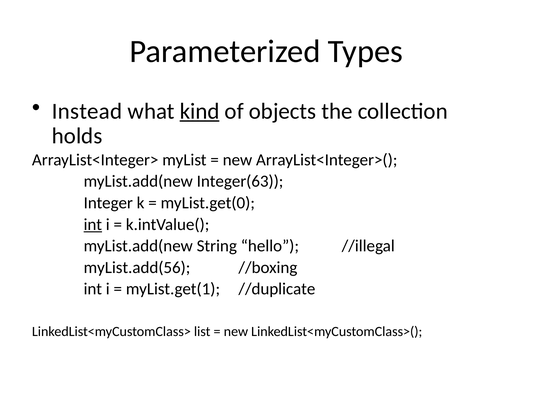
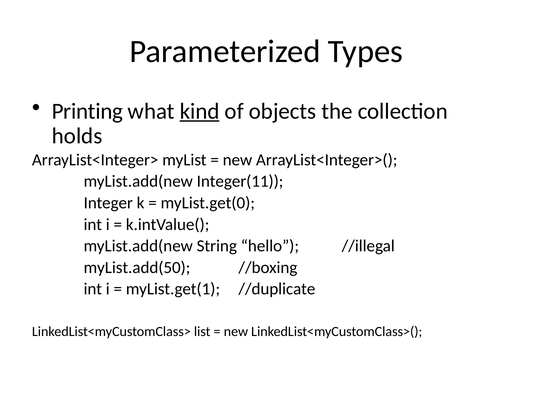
Instead: Instead -> Printing
Integer(63: Integer(63 -> Integer(11
int at (93, 225) underline: present -> none
myList.add(56: myList.add(56 -> myList.add(50
